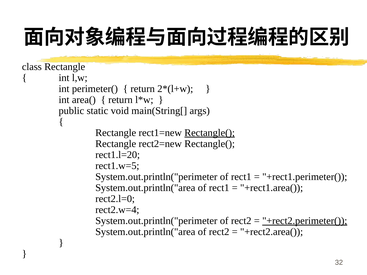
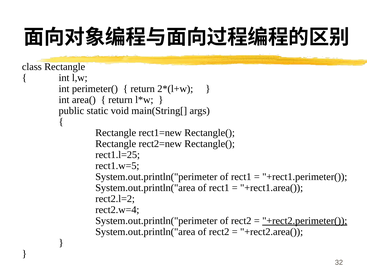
Rectangle( at (210, 133) underline: present -> none
rect1.l=20: rect1.l=20 -> rect1.l=25
rect2.l=0: rect2.l=0 -> rect2.l=2
